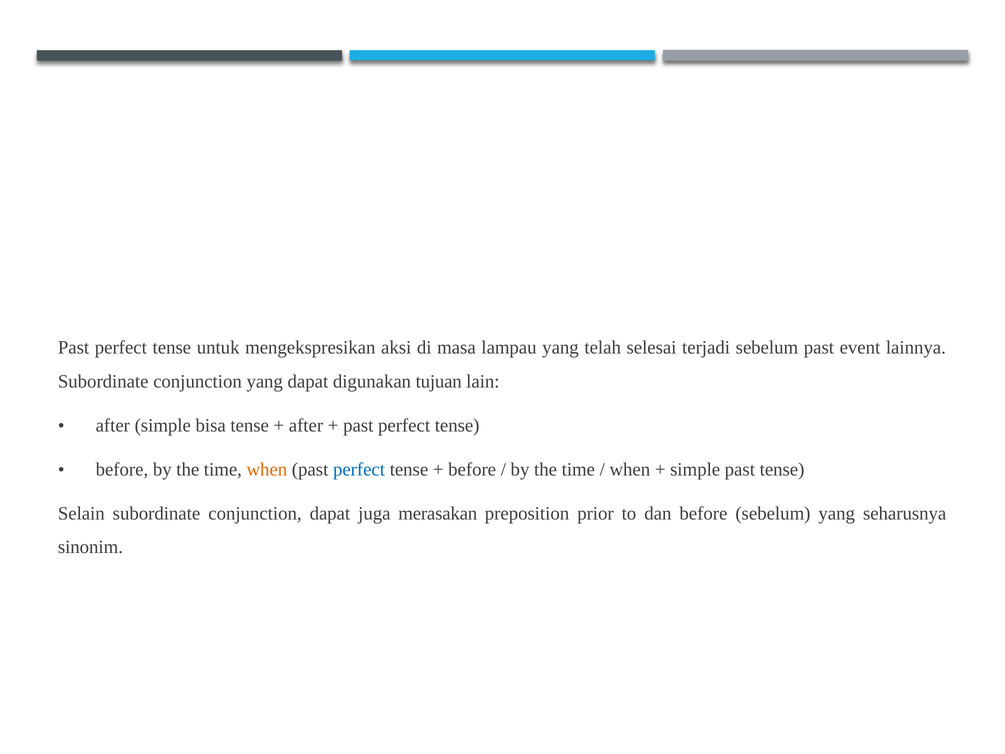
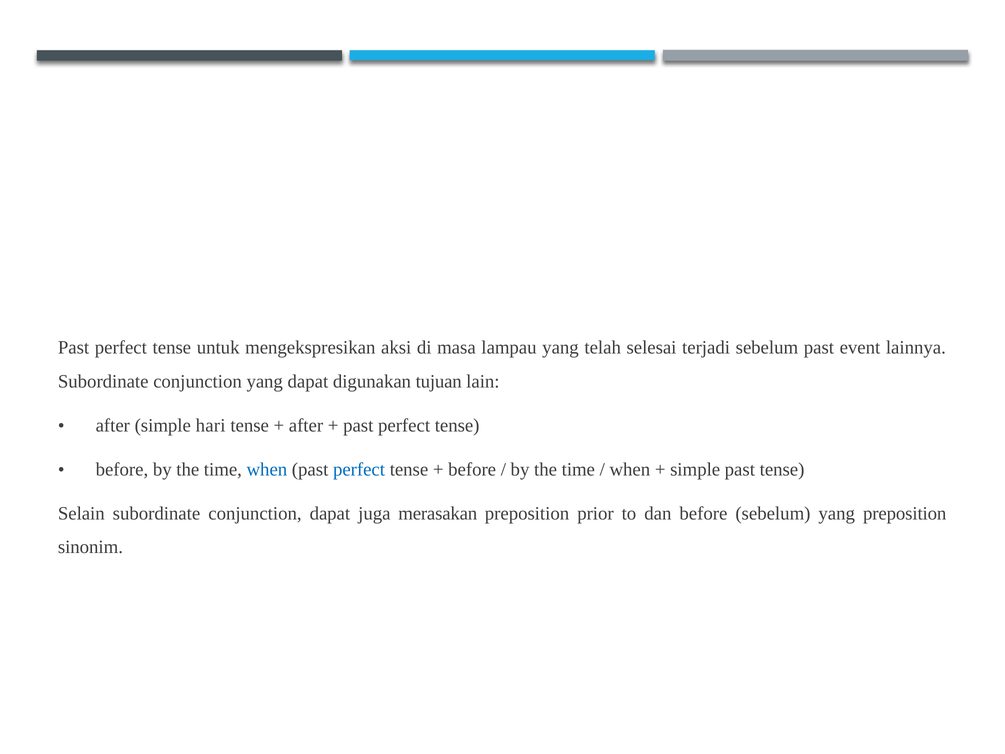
bisa: bisa -> hari
when at (267, 469) colour: orange -> blue
yang seharusnya: seharusnya -> preposition
